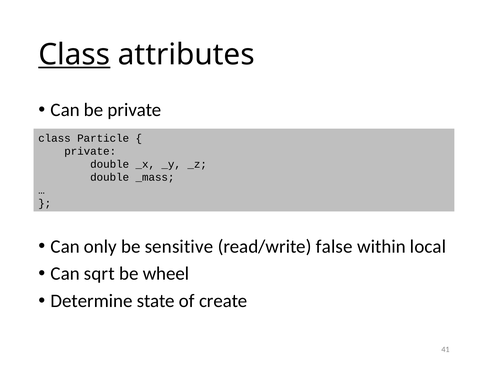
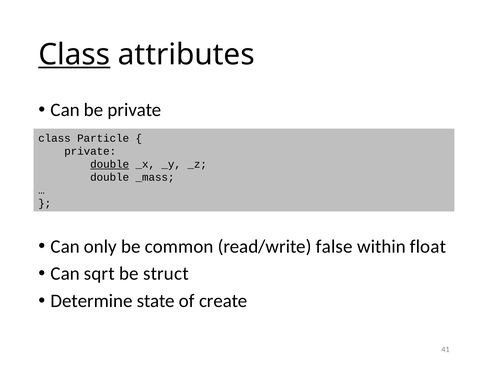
double at (110, 164) underline: none -> present
sensitive: sensitive -> common
local: local -> float
wheel: wheel -> struct
